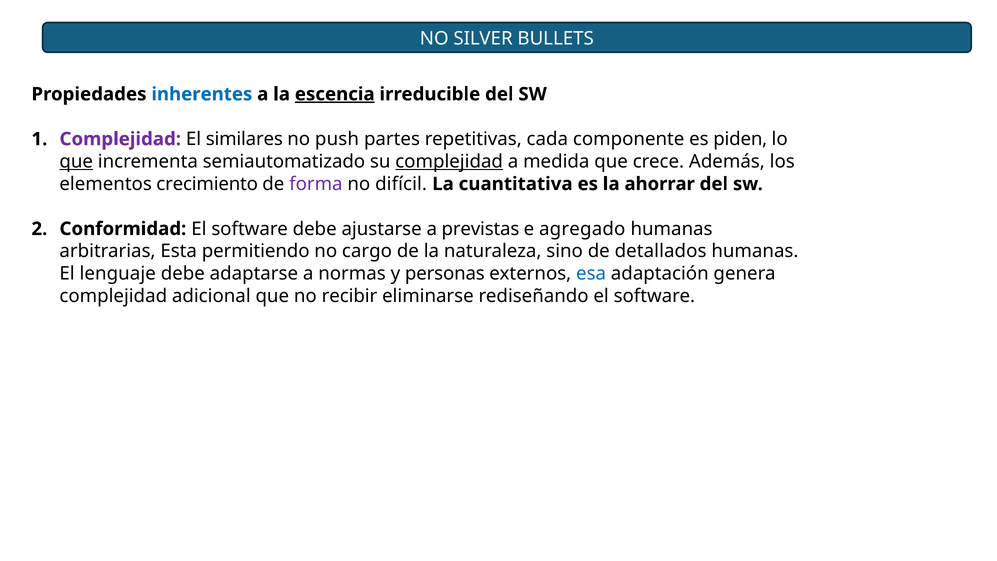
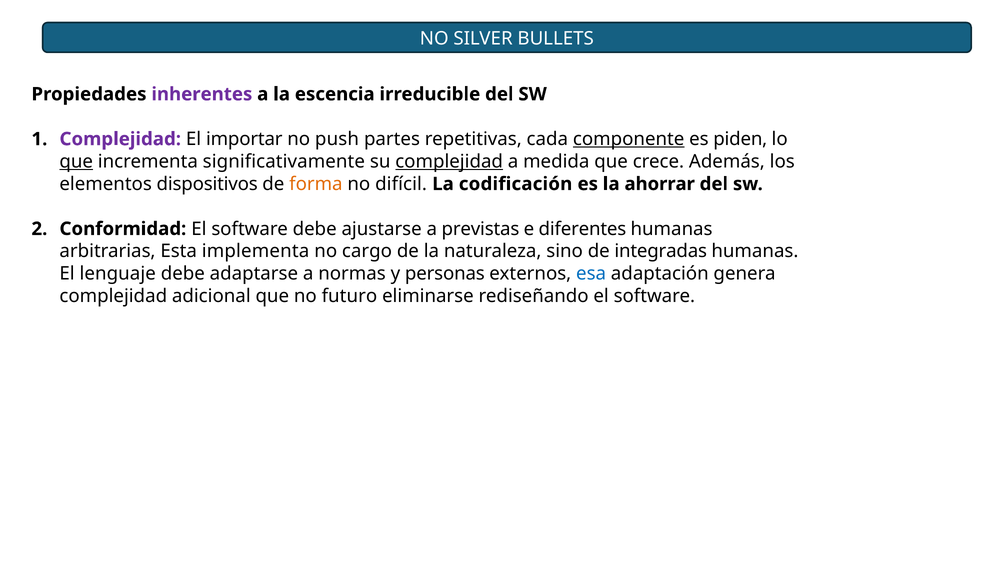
inherentes colour: blue -> purple
escencia underline: present -> none
similares: similares -> importar
componente underline: none -> present
semiautomatizado: semiautomatizado -> significativamente
crecimiento: crecimiento -> dispositivos
forma colour: purple -> orange
cuantitativa: cuantitativa -> codificación
agregado: agregado -> diferentes
permitiendo: permitiendo -> implementa
detallados: detallados -> integradas
recibir: recibir -> futuro
